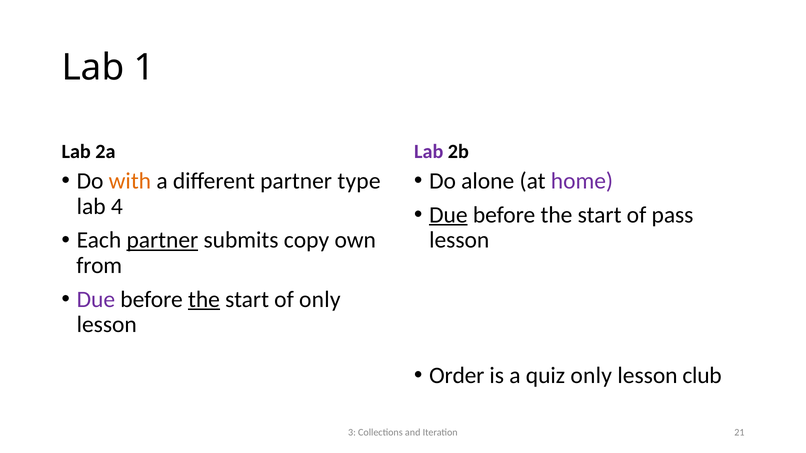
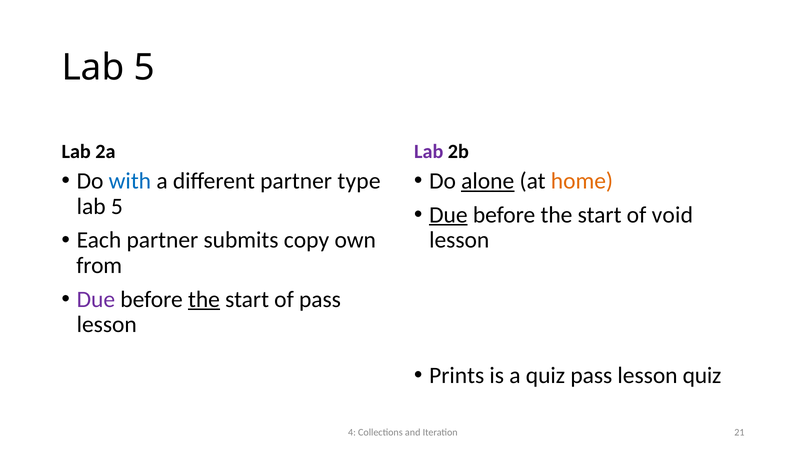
1 at (144, 68): 1 -> 5
with colour: orange -> blue
alone underline: none -> present
home colour: purple -> orange
4 at (117, 207): 4 -> 5
pass: pass -> void
partner at (162, 240) underline: present -> none
of only: only -> pass
Order: Order -> Prints
quiz only: only -> pass
lesson club: club -> quiz
3: 3 -> 4
